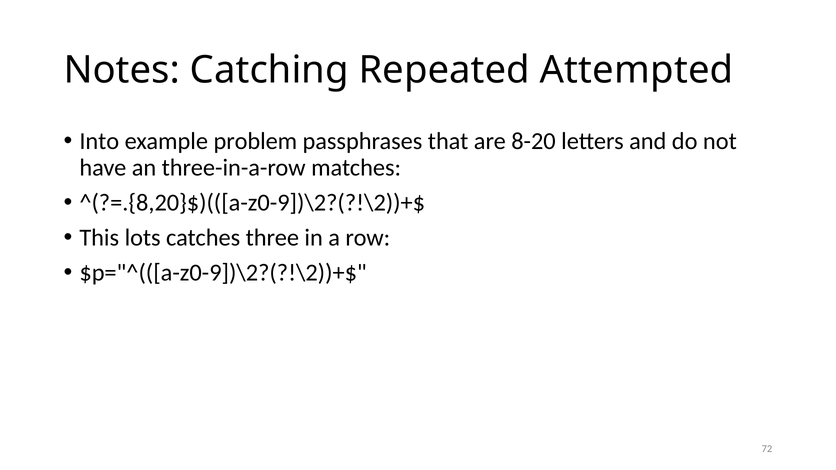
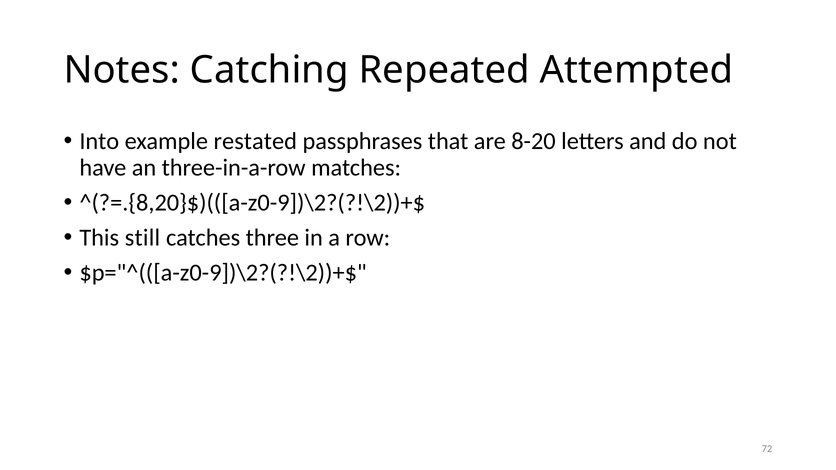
problem: problem -> restated
lots: lots -> still
